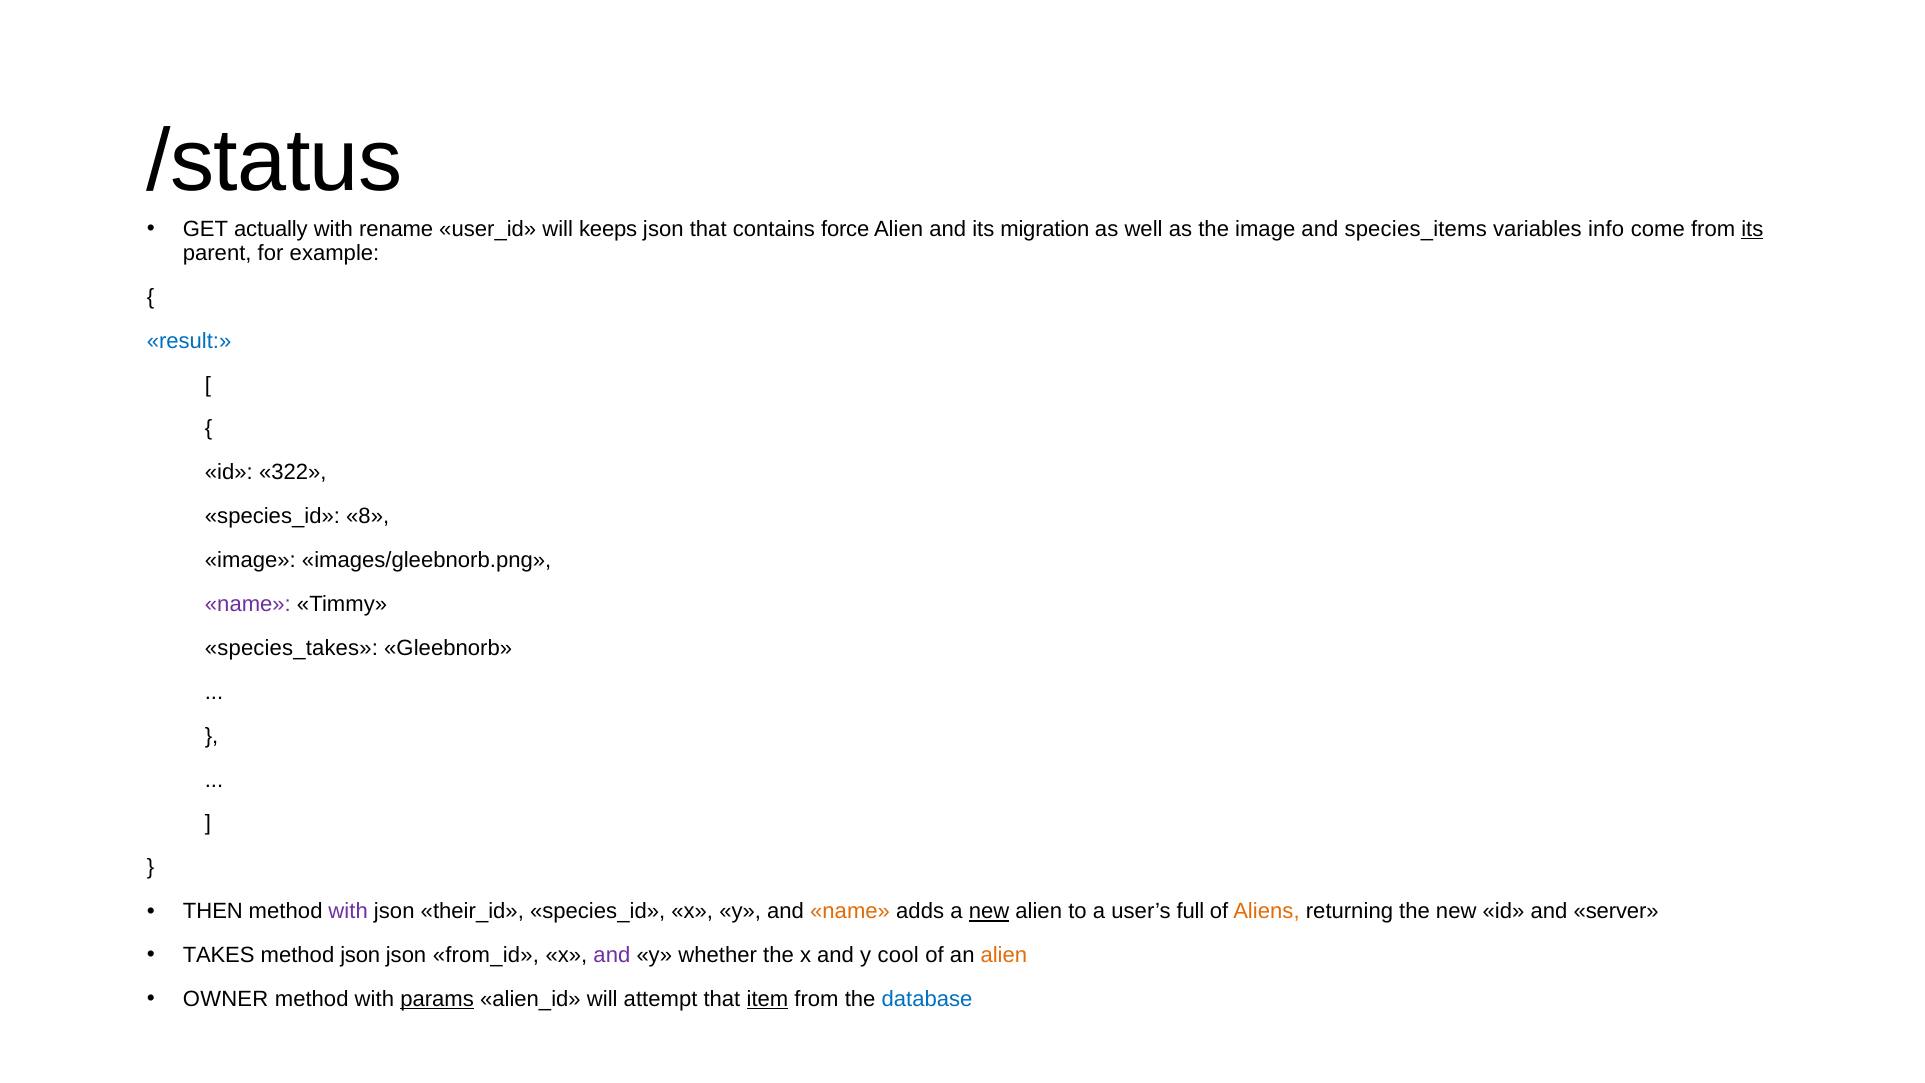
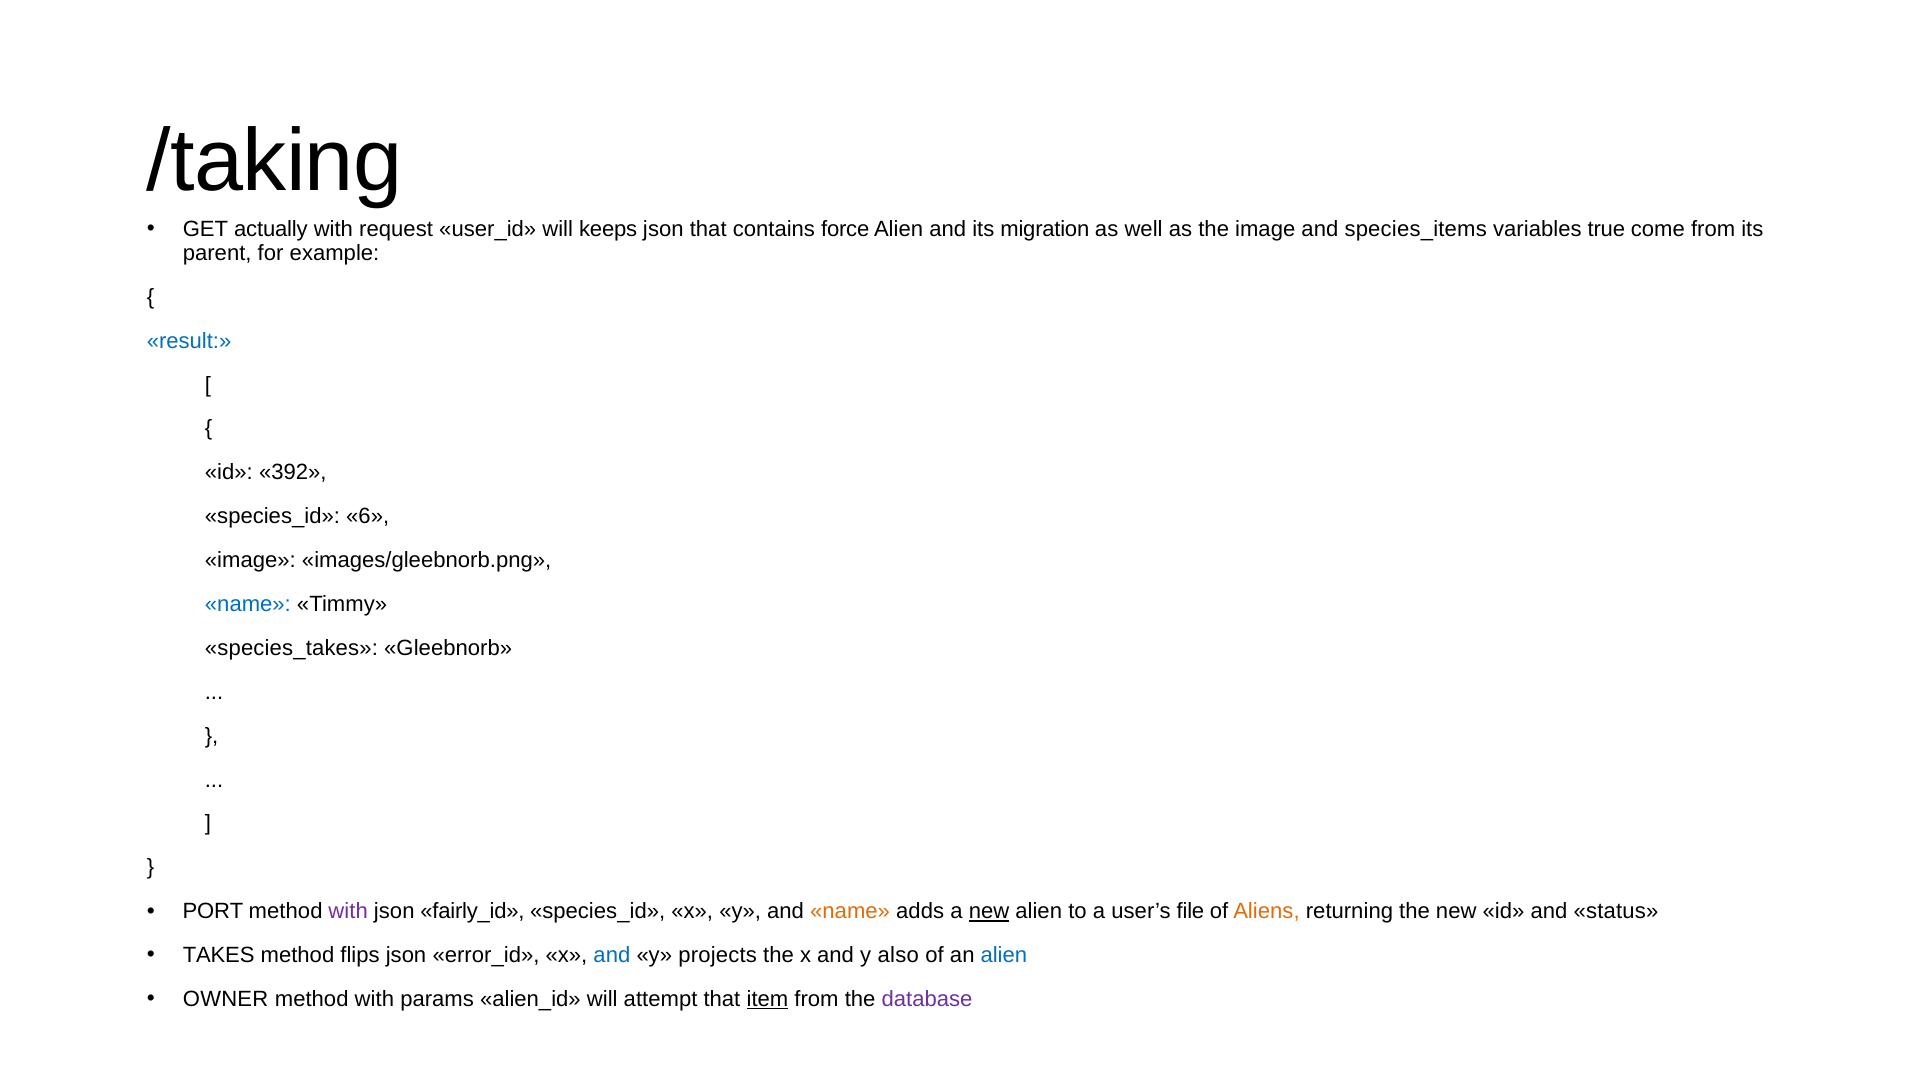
/status: /status -> /taking
rename: rename -> request
info: info -> true
its at (1752, 229) underline: present -> none
322: 322 -> 392
8: 8 -> 6
name at (248, 604) colour: purple -> blue
THEN: THEN -> PORT
their_id: their_id -> fairly_id
full: full -> file
server: server -> status
method json: json -> flips
from_id: from_id -> error_id
and at (612, 955) colour: purple -> blue
whether: whether -> projects
cool: cool -> also
alien at (1004, 955) colour: orange -> blue
params underline: present -> none
database colour: blue -> purple
